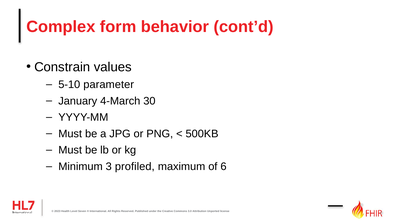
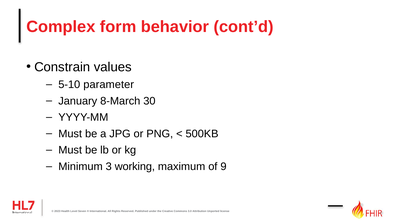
4-March: 4-March -> 8-March
profiled: profiled -> working
6: 6 -> 9
